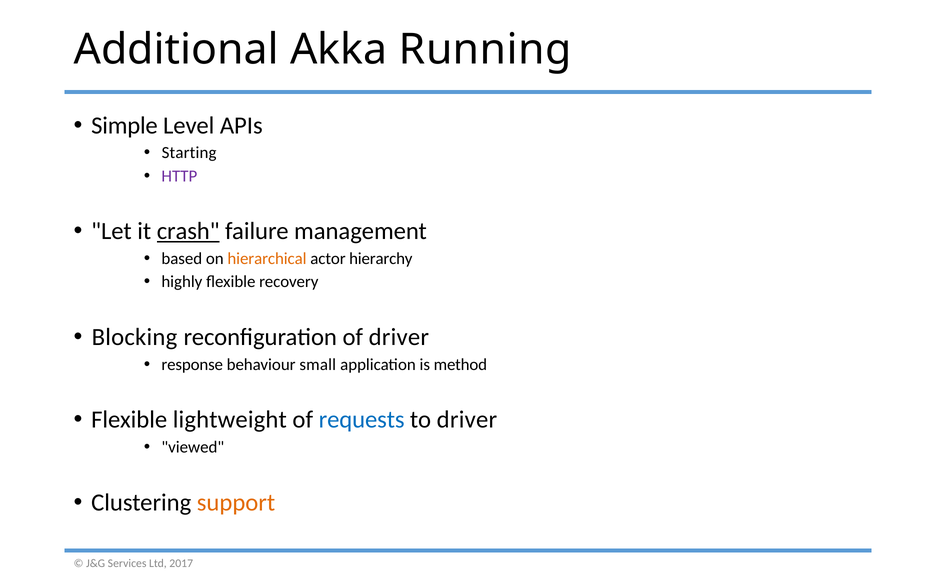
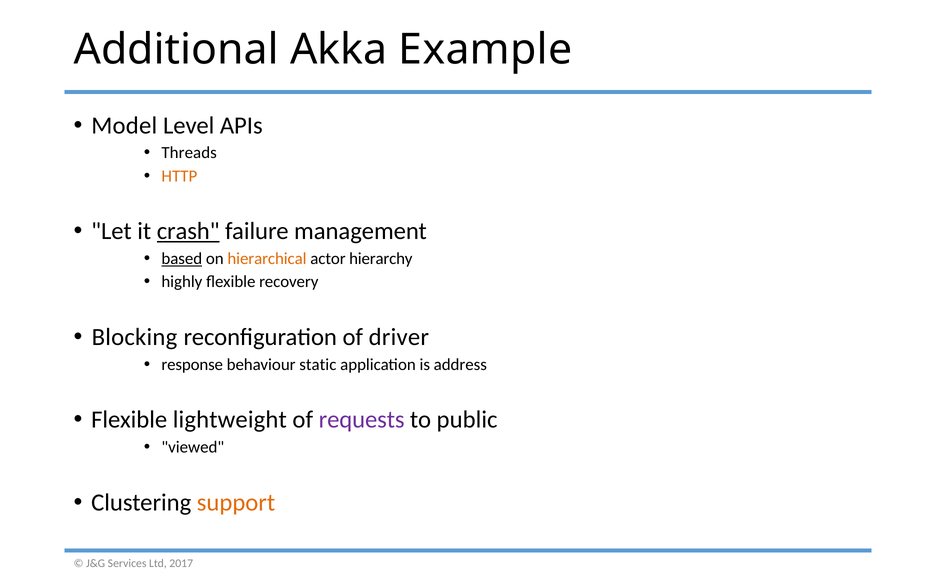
Running: Running -> Example
Simple: Simple -> Model
Starting: Starting -> Threads
HTTP colour: purple -> orange
based underline: none -> present
small: small -> static
method: method -> address
requests colour: blue -> purple
to driver: driver -> public
